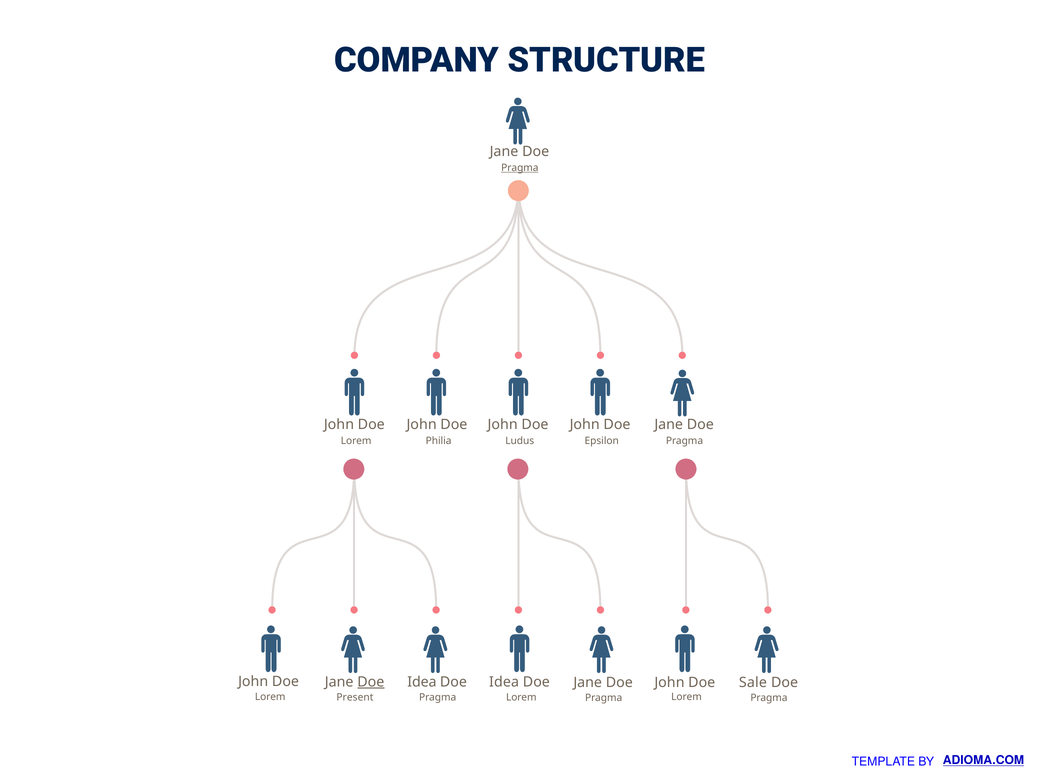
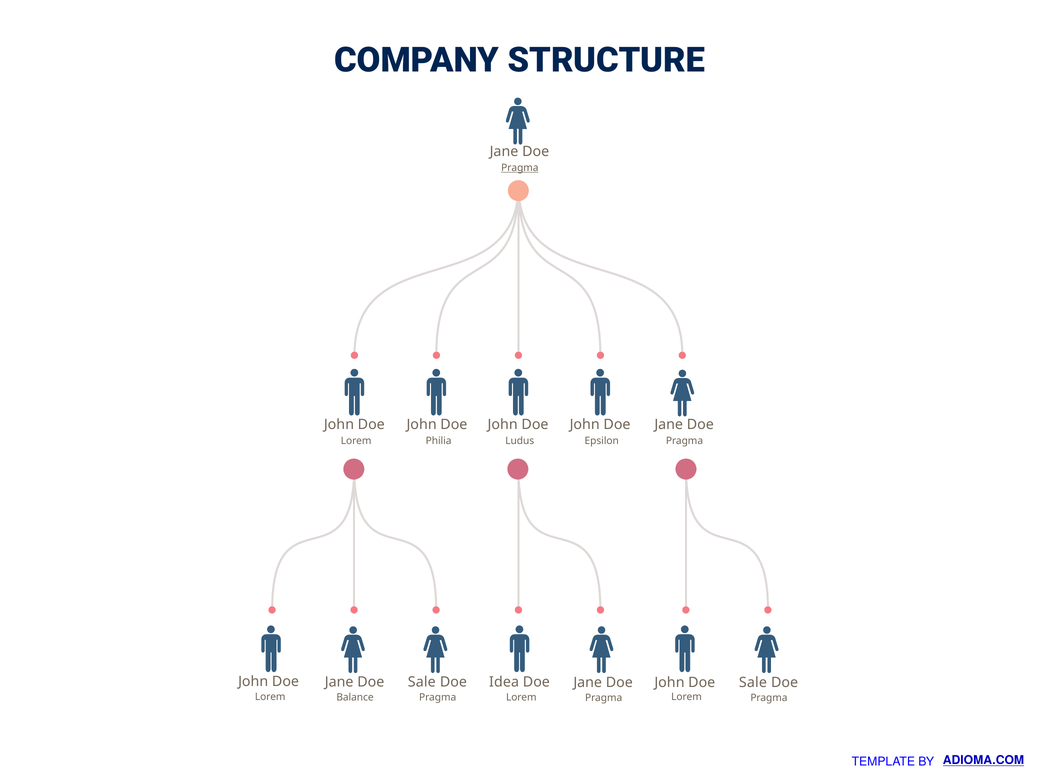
Doe at (371, 682) underline: present -> none
Idea at (422, 682): Idea -> Sale
Present: Present -> Balance
